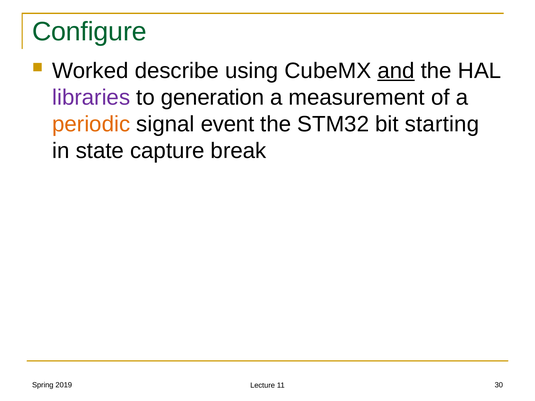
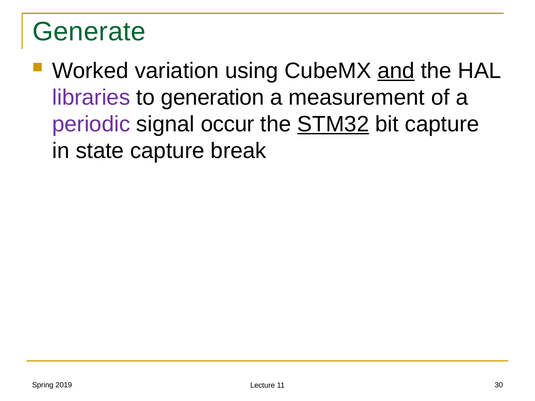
Configure: Configure -> Generate
describe: describe -> variation
periodic colour: orange -> purple
event: event -> occur
STM32 underline: none -> present
bit starting: starting -> capture
